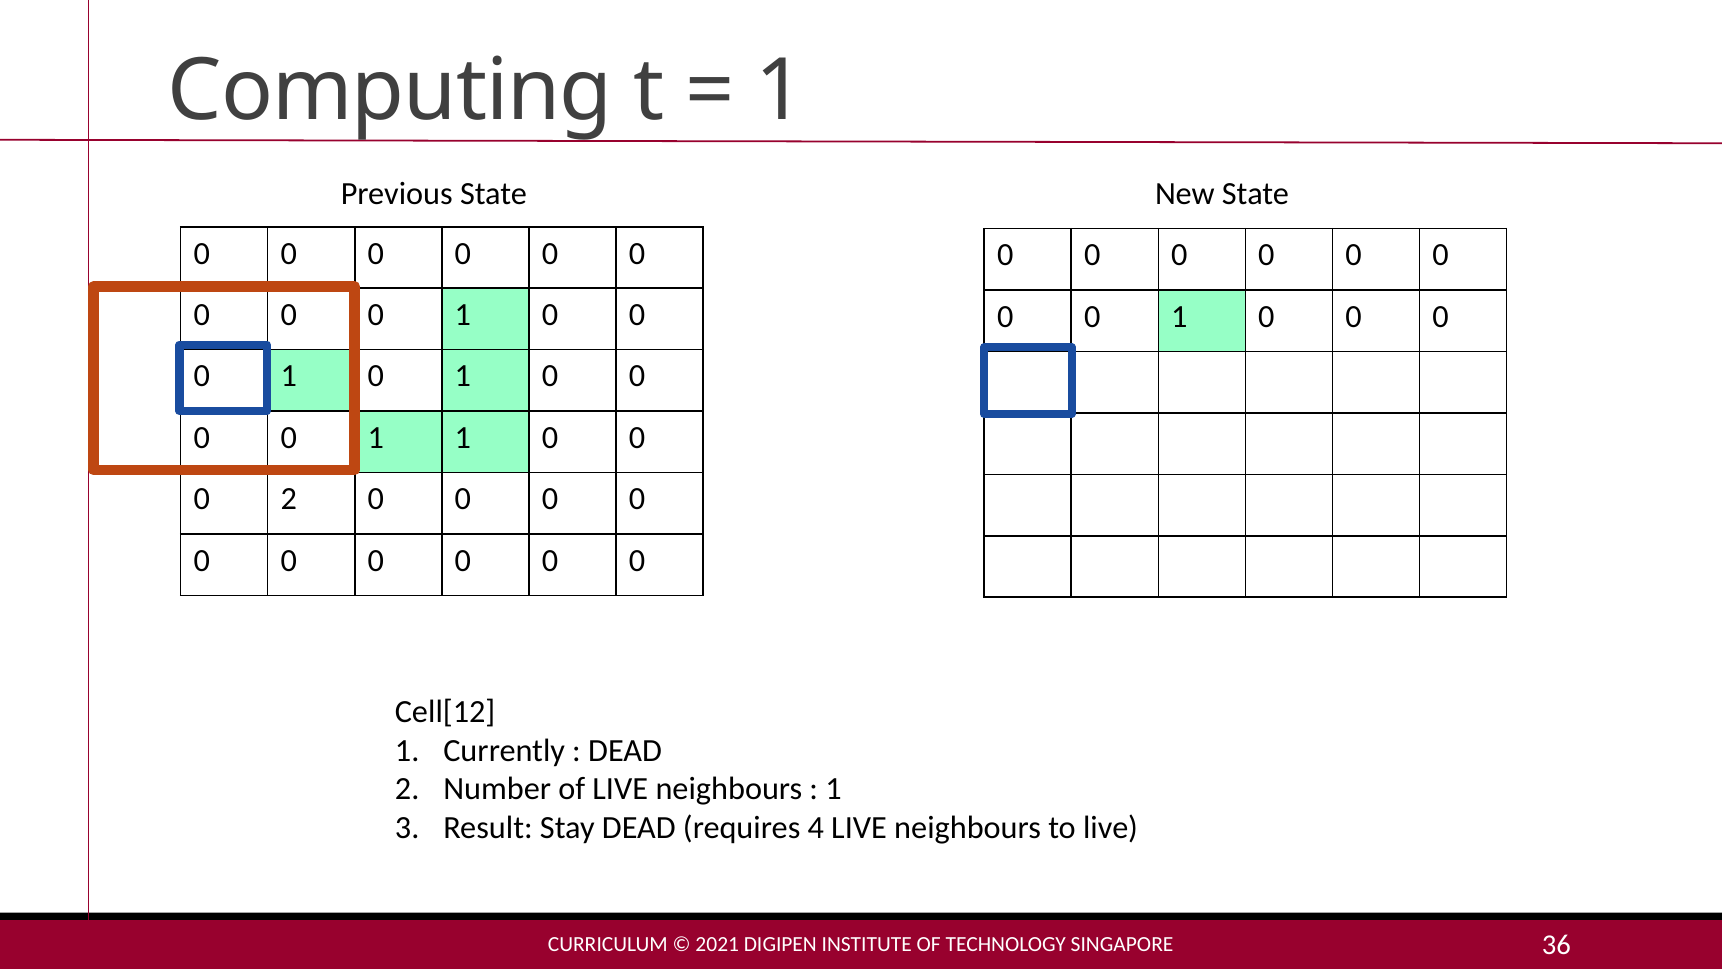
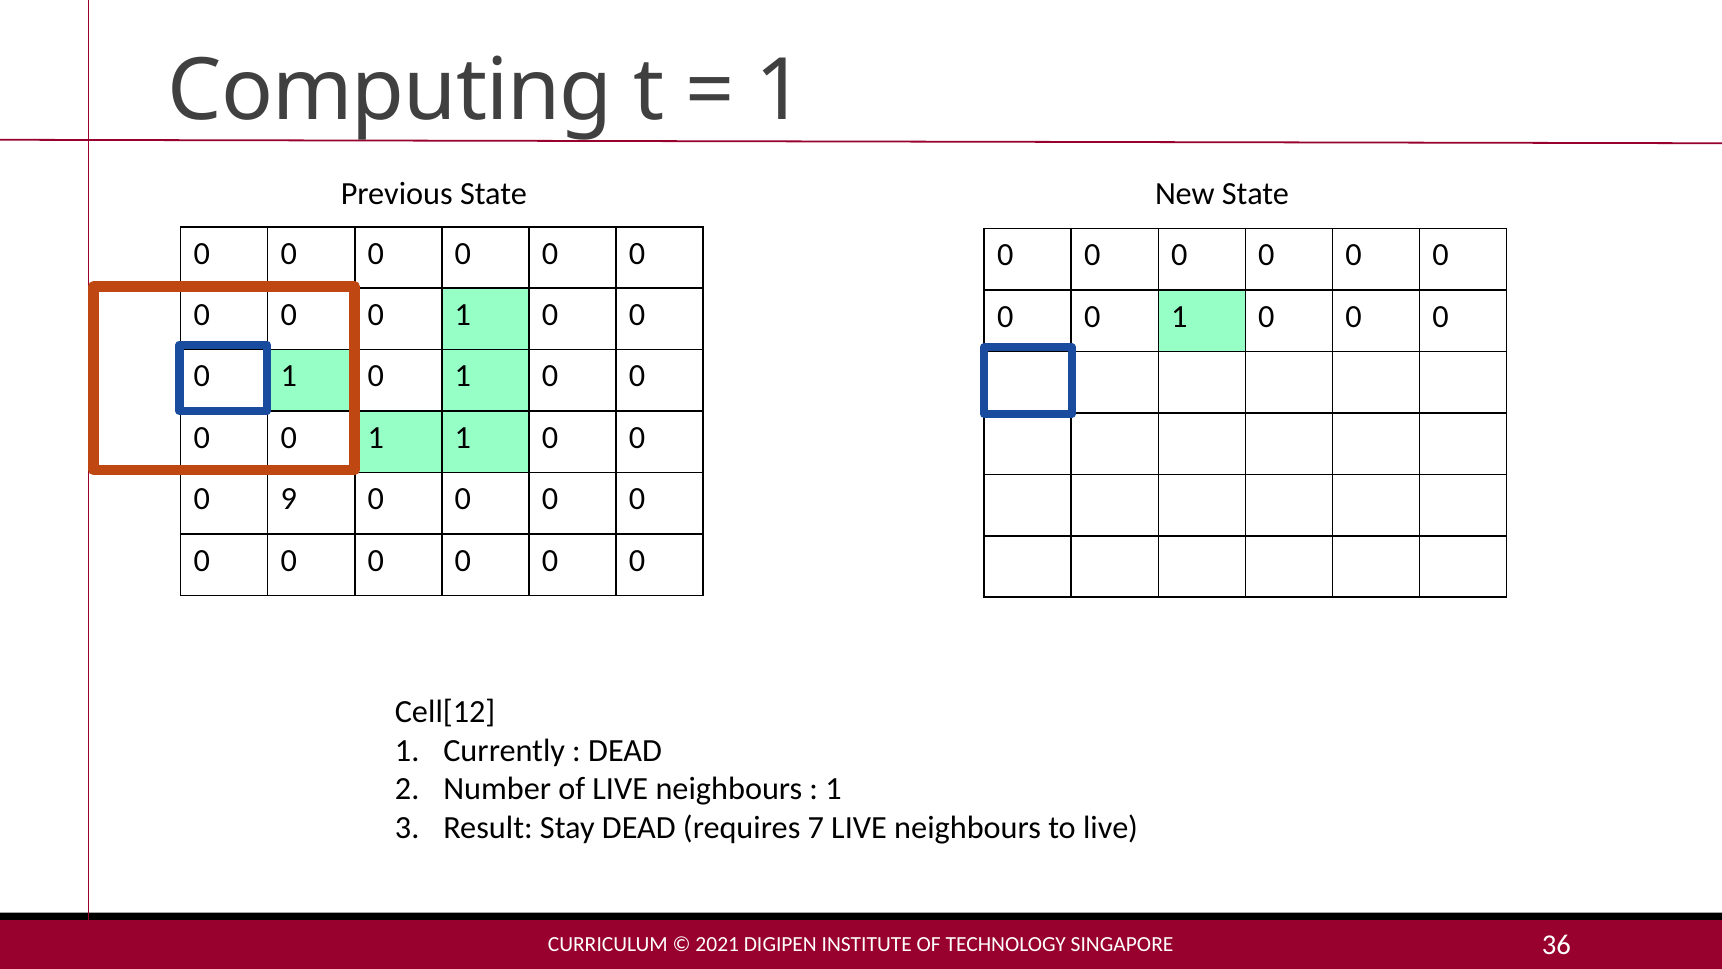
0 2: 2 -> 9
4: 4 -> 7
